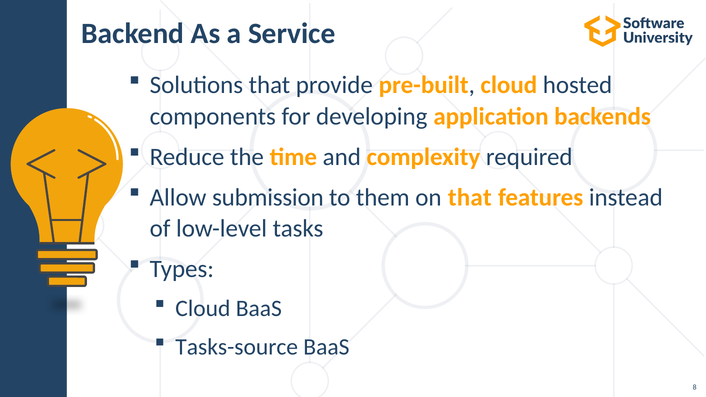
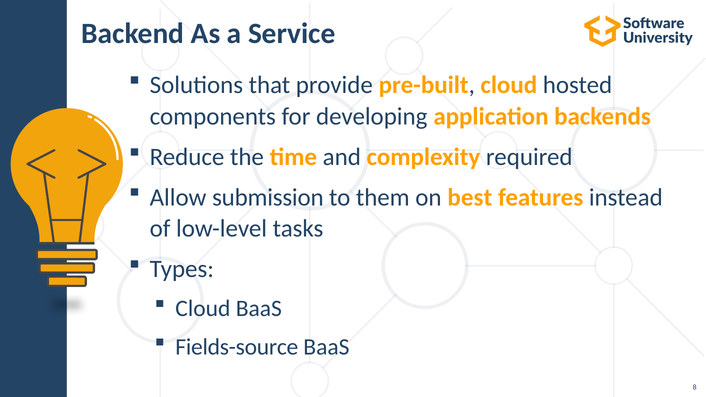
on that: that -> best
Tasks-source: Tasks-source -> Fields-source
